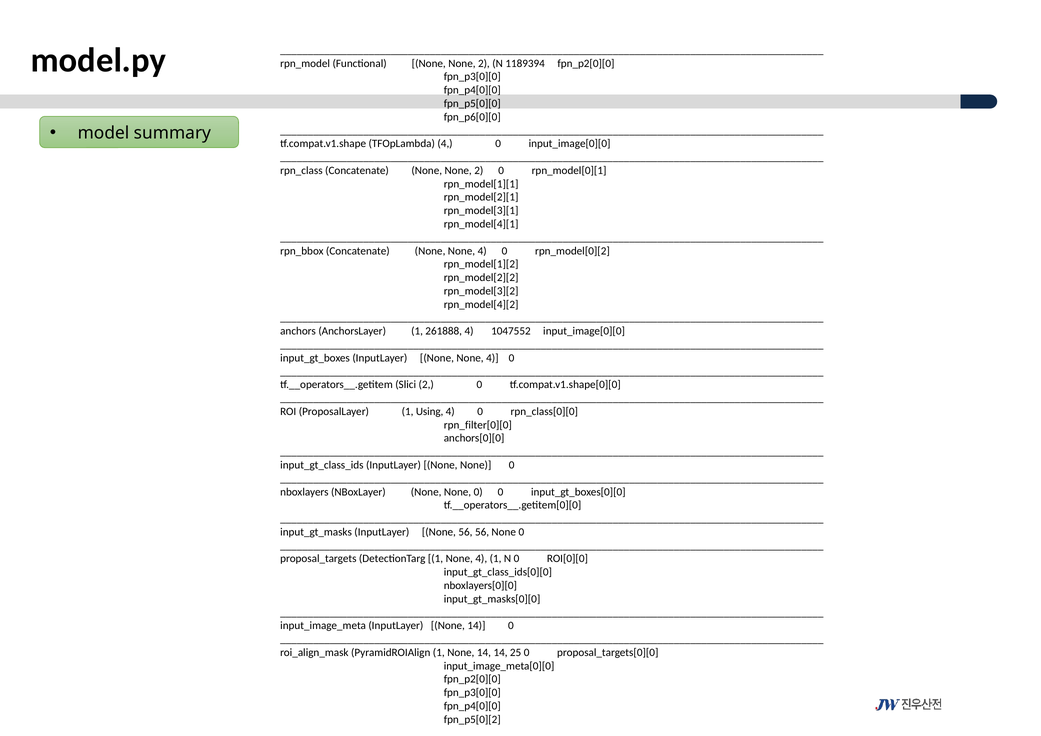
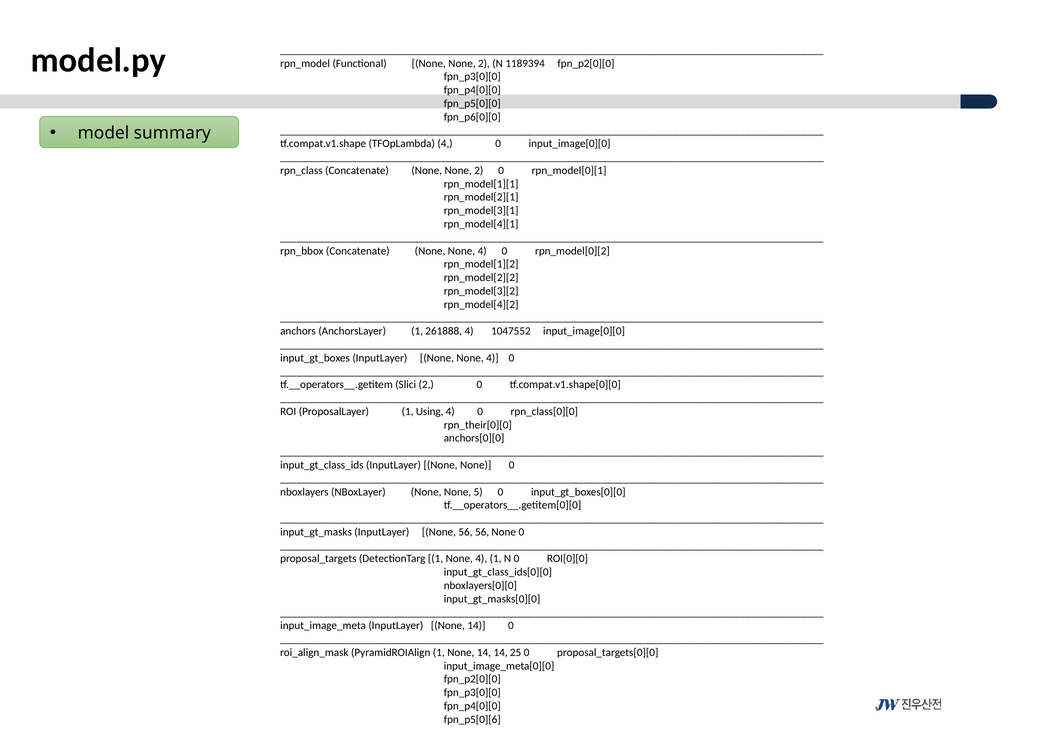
rpn_filter[0][0: rpn_filter[0][0 -> rpn_their[0][0
NBoxLayer None None 0: 0 -> 5
fpn_p5[0][2: fpn_p5[0][2 -> fpn_p5[0][6
